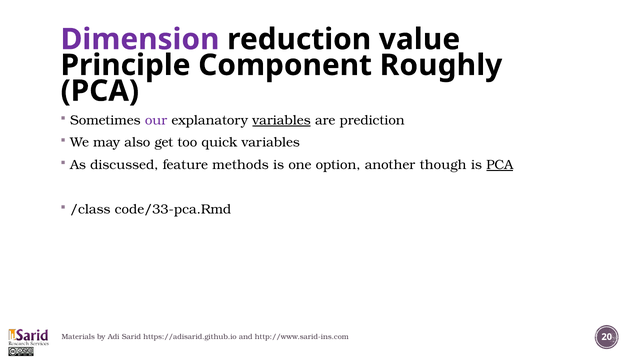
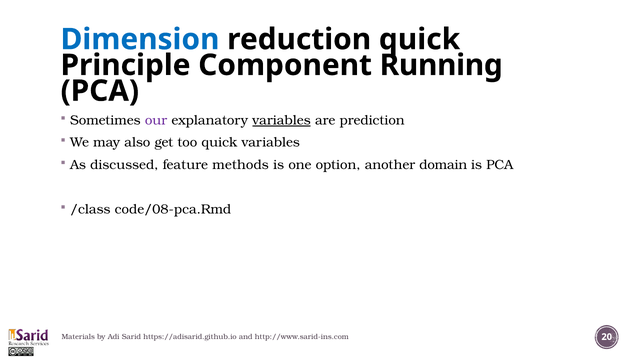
Dimension colour: purple -> blue
reduction value: value -> quick
Roughly: Roughly -> Running
though: though -> domain
PCA at (500, 165) underline: present -> none
code/33-pca.Rmd: code/33-pca.Rmd -> code/08-pca.Rmd
